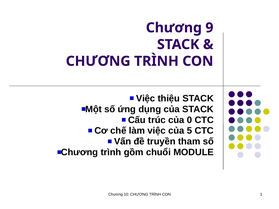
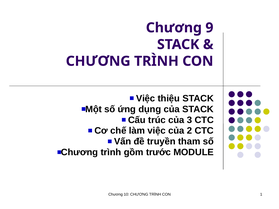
0: 0 -> 3
5: 5 -> 2
chuổi: chuổi -> trước
